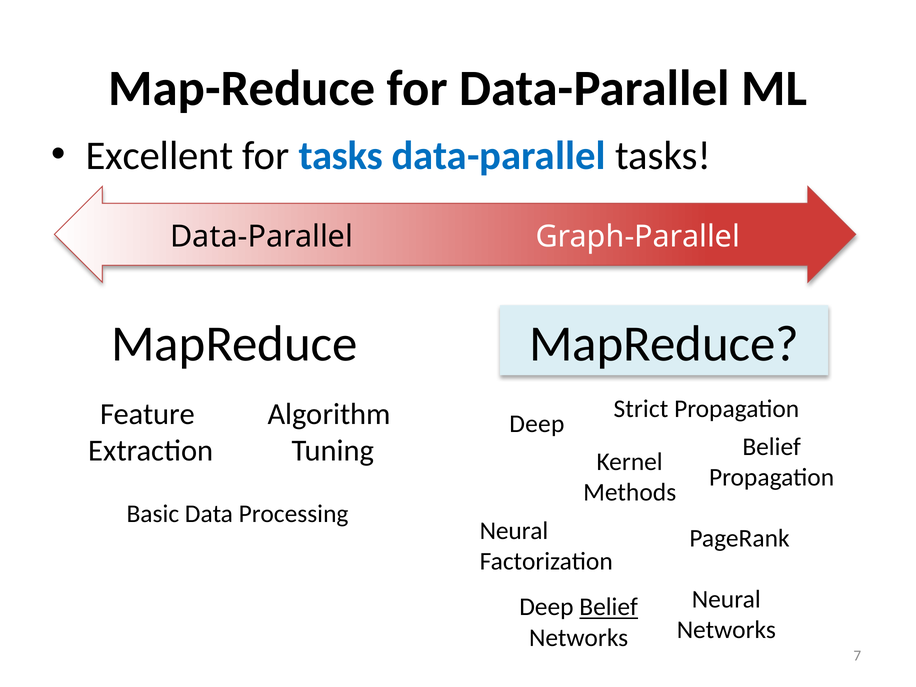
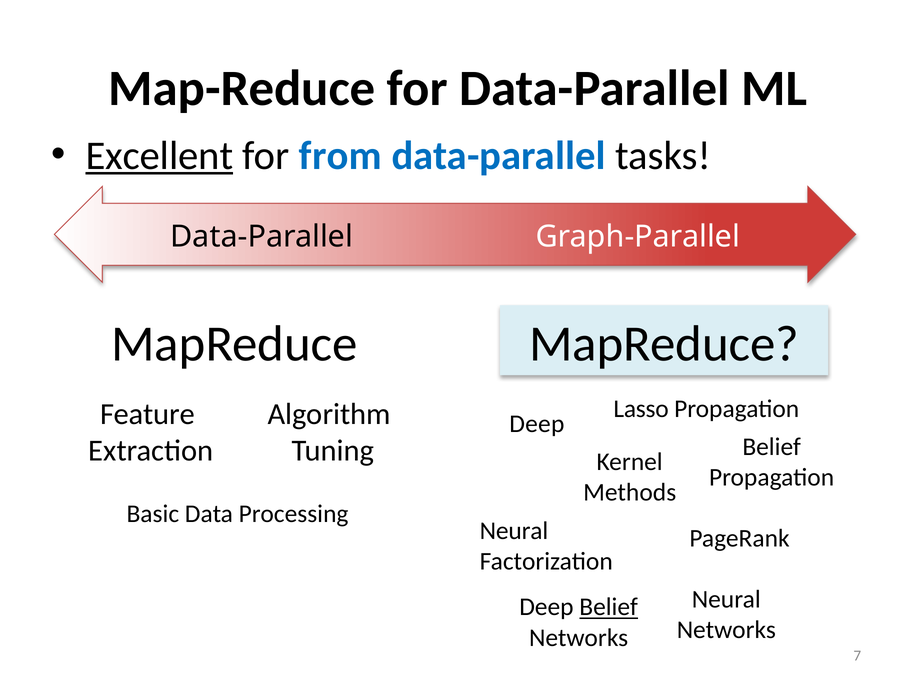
Excellent underline: none -> present
for tasks: tasks -> from
Strict: Strict -> Lasso
